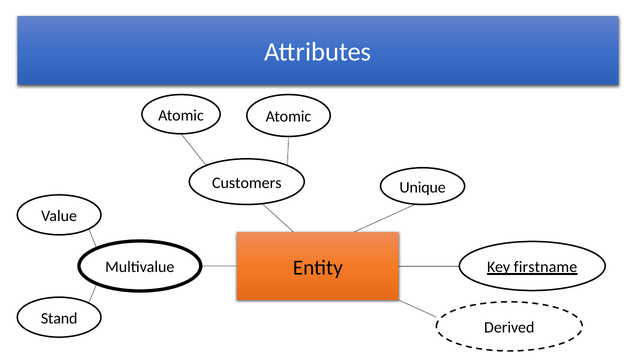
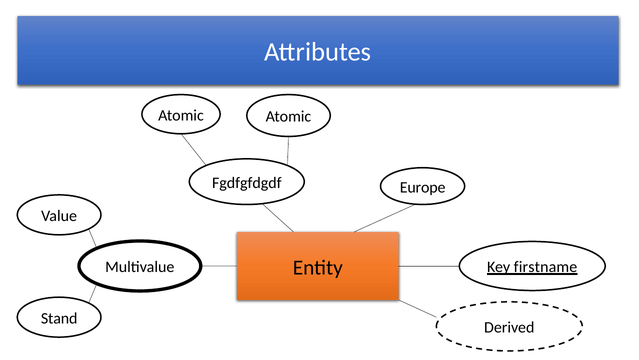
Customers: Customers -> Fgdfgfdgdf
Unique: Unique -> Europe
